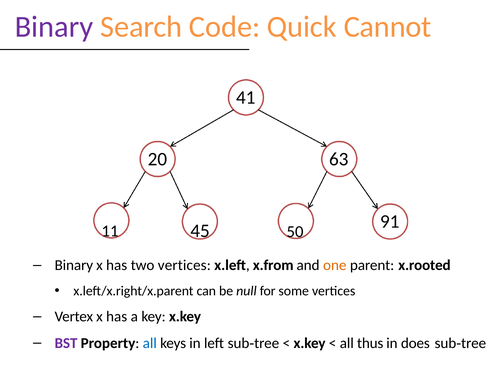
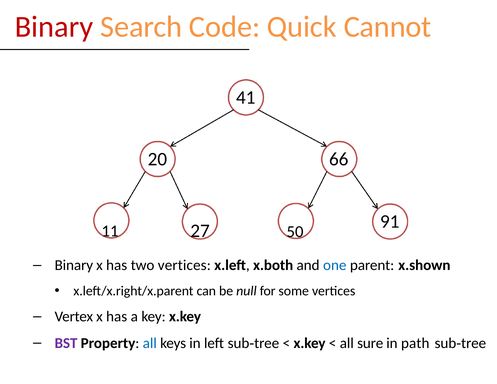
Binary at (54, 27) colour: purple -> red
63: 63 -> 66
45: 45 -> 27
x.from: x.from -> x.both
one colour: orange -> blue
x.rooted: x.rooted -> x.shown
thus: thus -> sure
does: does -> path
